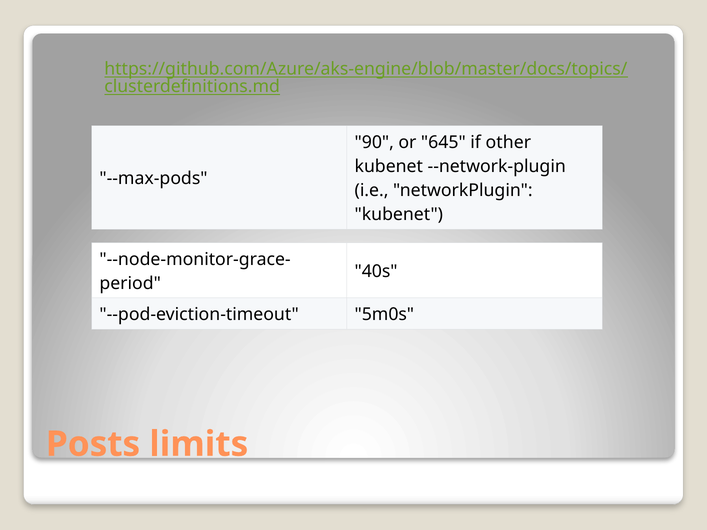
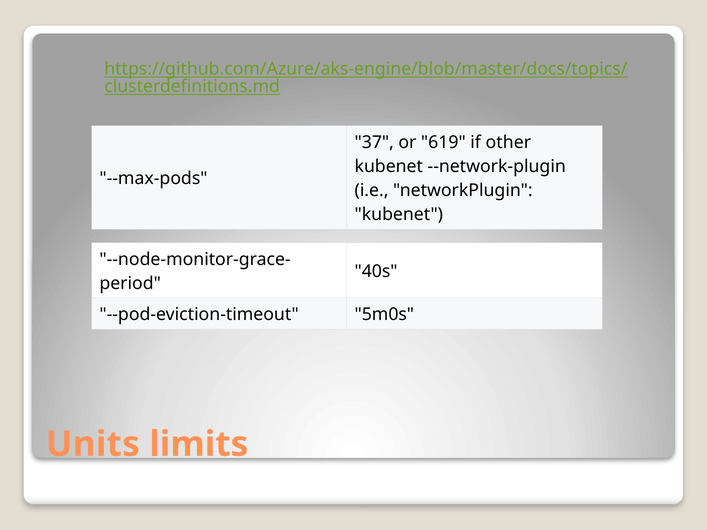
90: 90 -> 37
645: 645 -> 619
Posts: Posts -> Units
